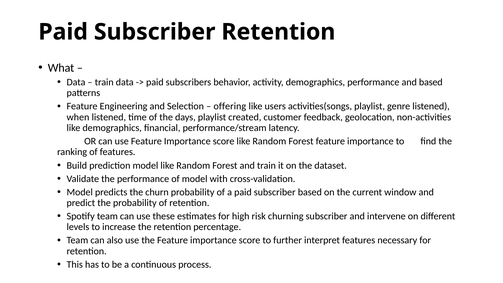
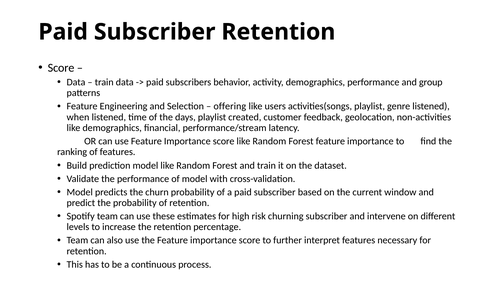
What at (61, 68): What -> Score
and based: based -> group
